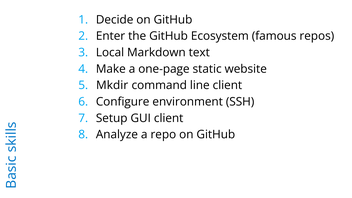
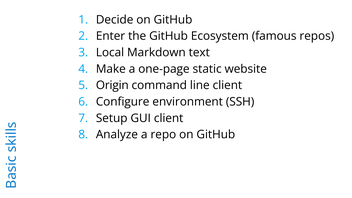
Mkdir: Mkdir -> Origin
